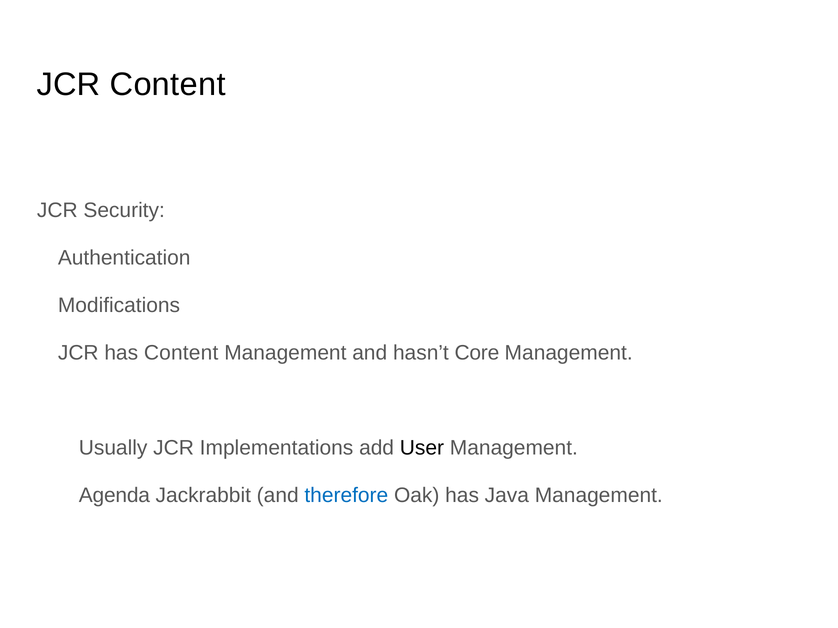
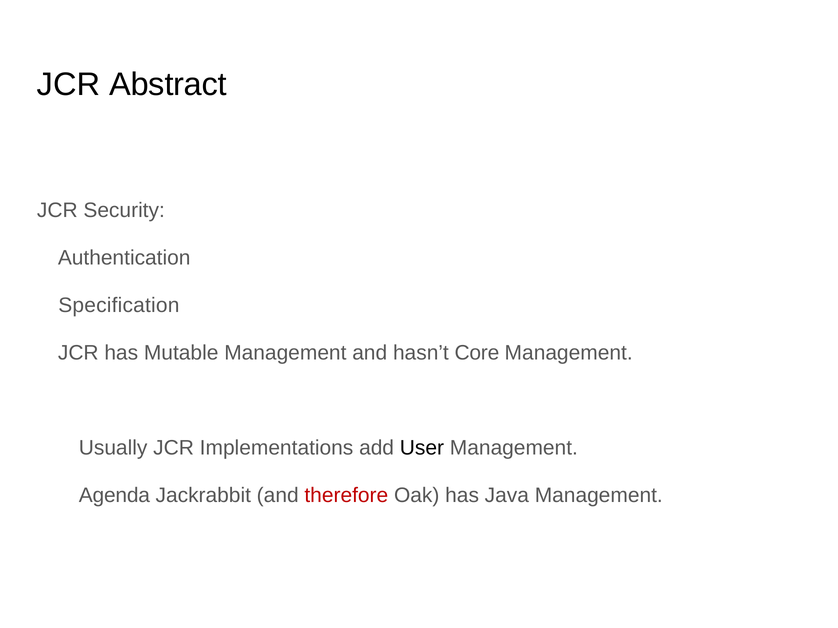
JCR Content: Content -> Abstract
Modifications: Modifications -> Specification
has Content: Content -> Mutable
therefore colour: blue -> red
